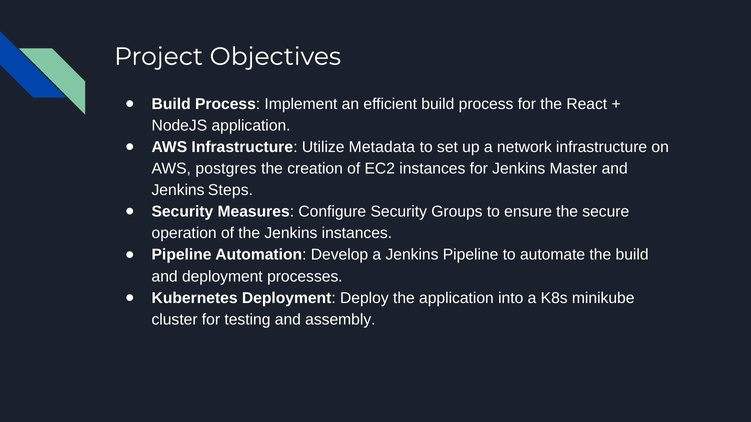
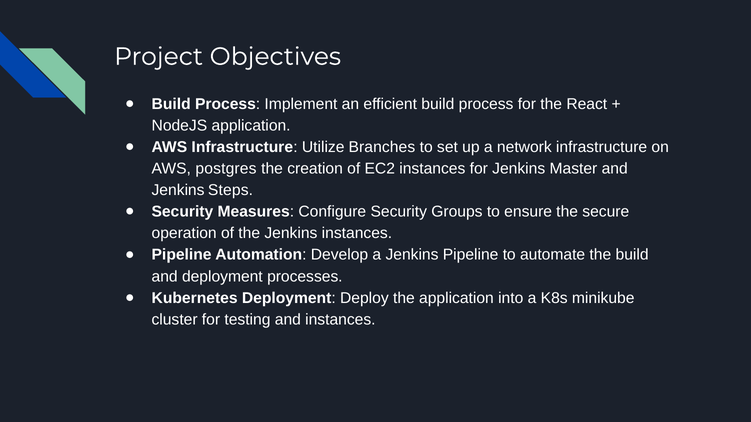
Metadata: Metadata -> Branches
and assembly: assembly -> instances
